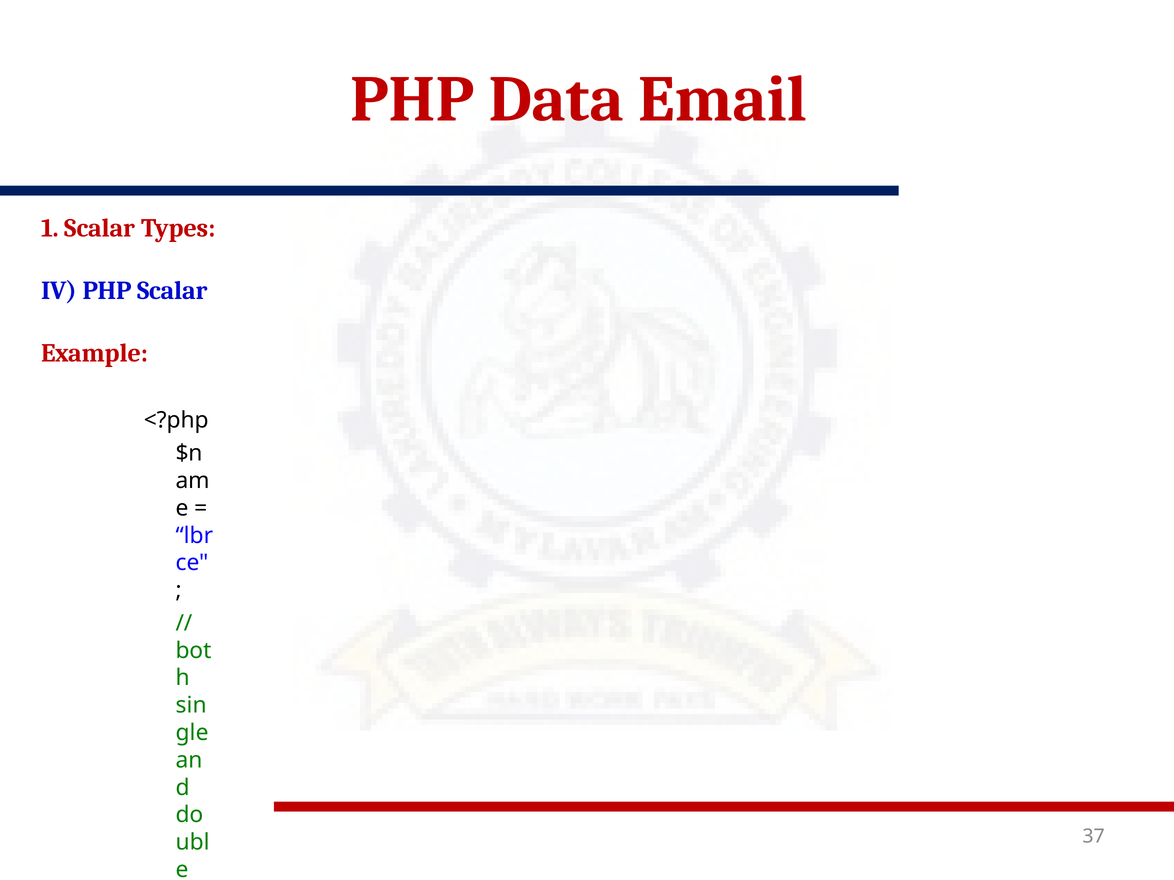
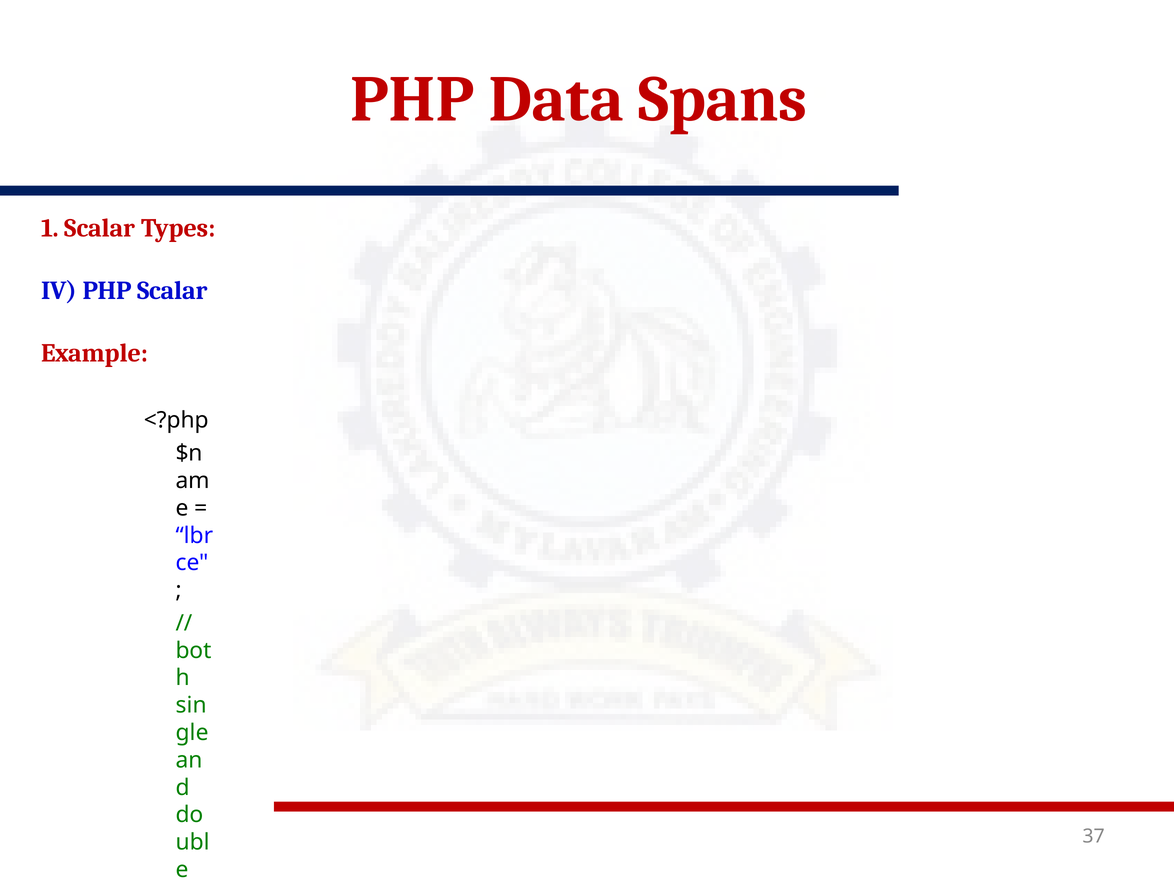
Email: Email -> Spans
